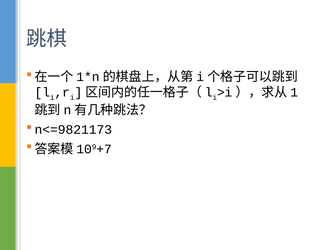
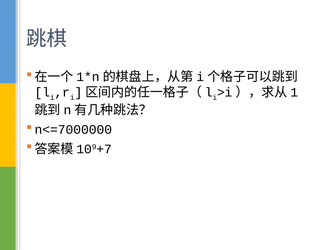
n<=9821173: n<=9821173 -> n<=7000000
